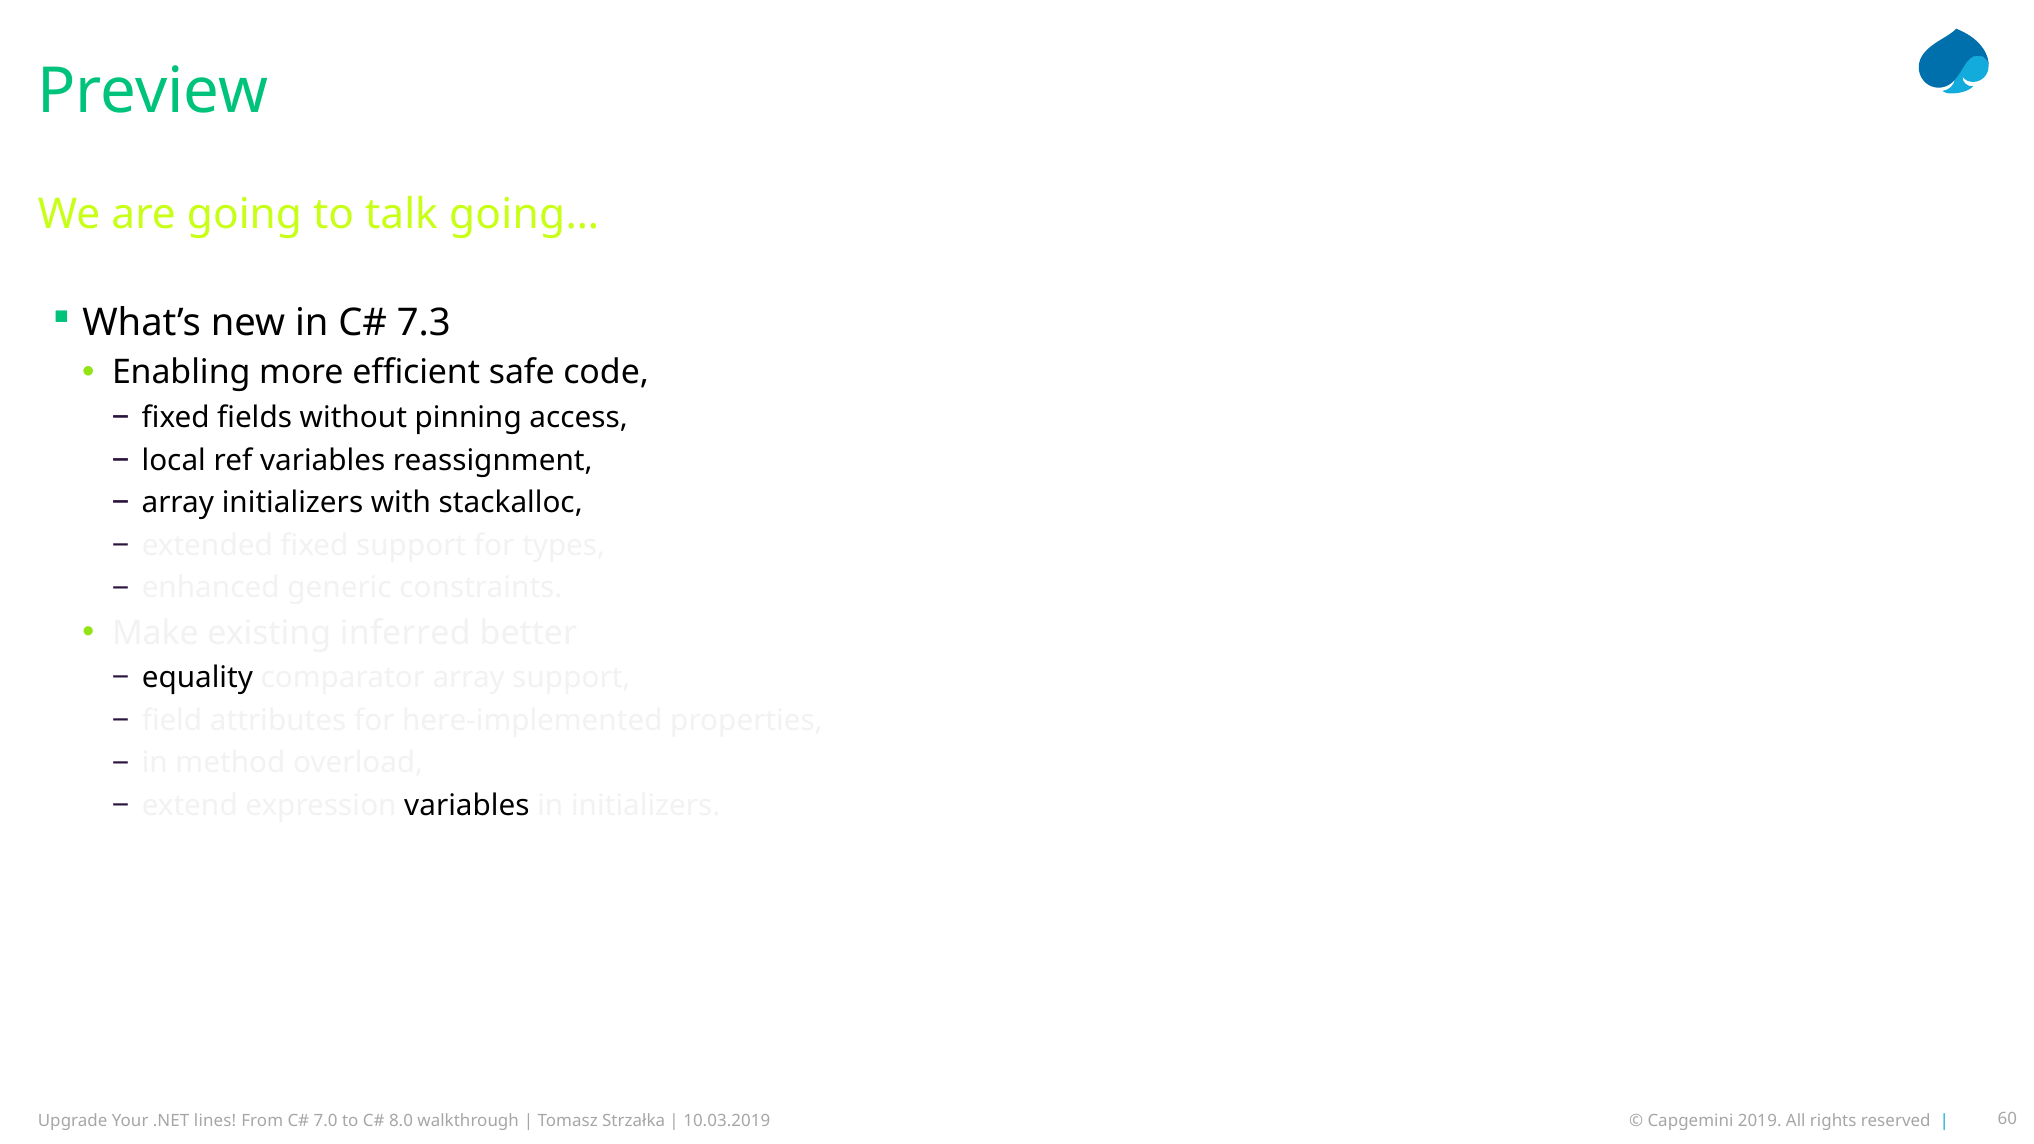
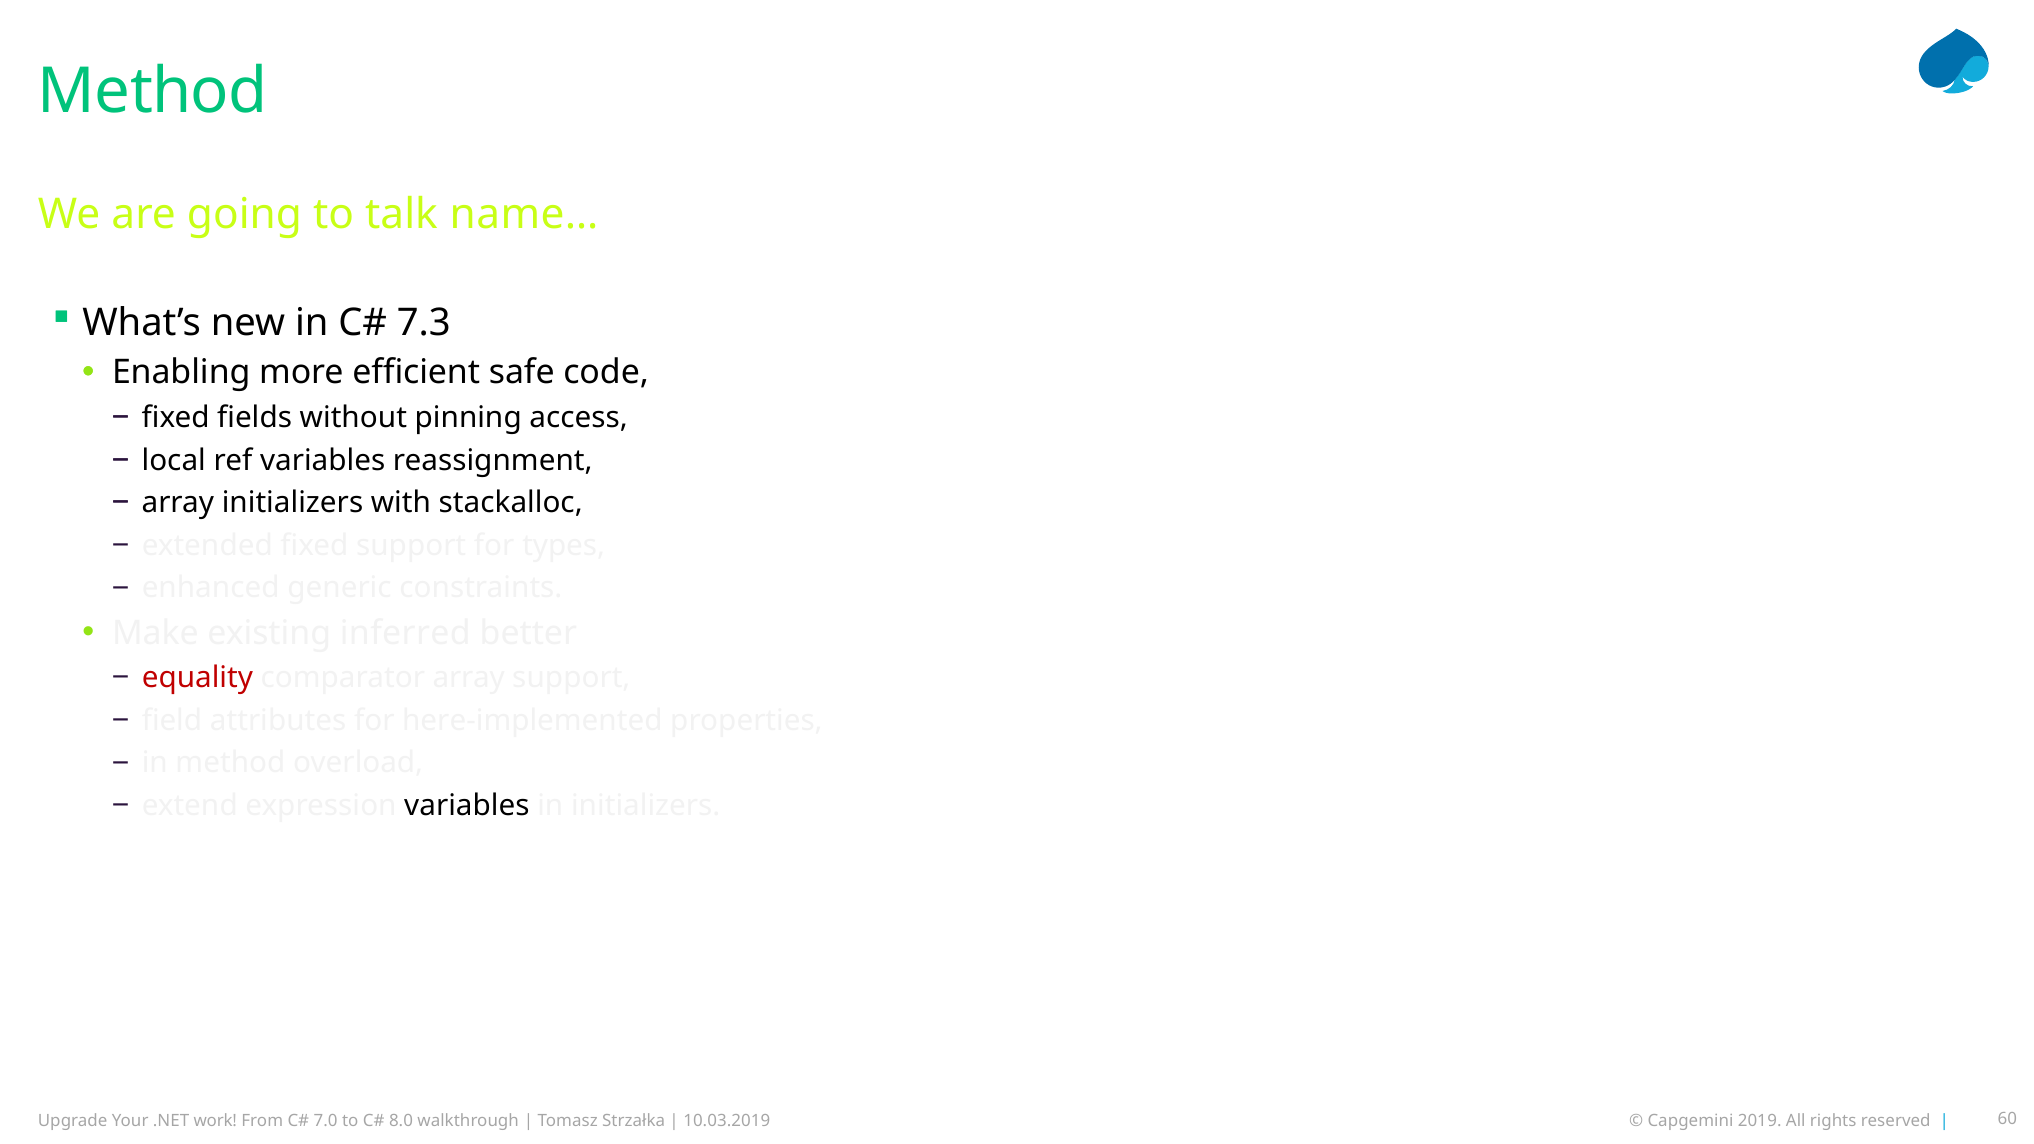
Preview at (153, 92): Preview -> Method
going…: going… -> name…
equality colour: black -> red
lines: lines -> work
